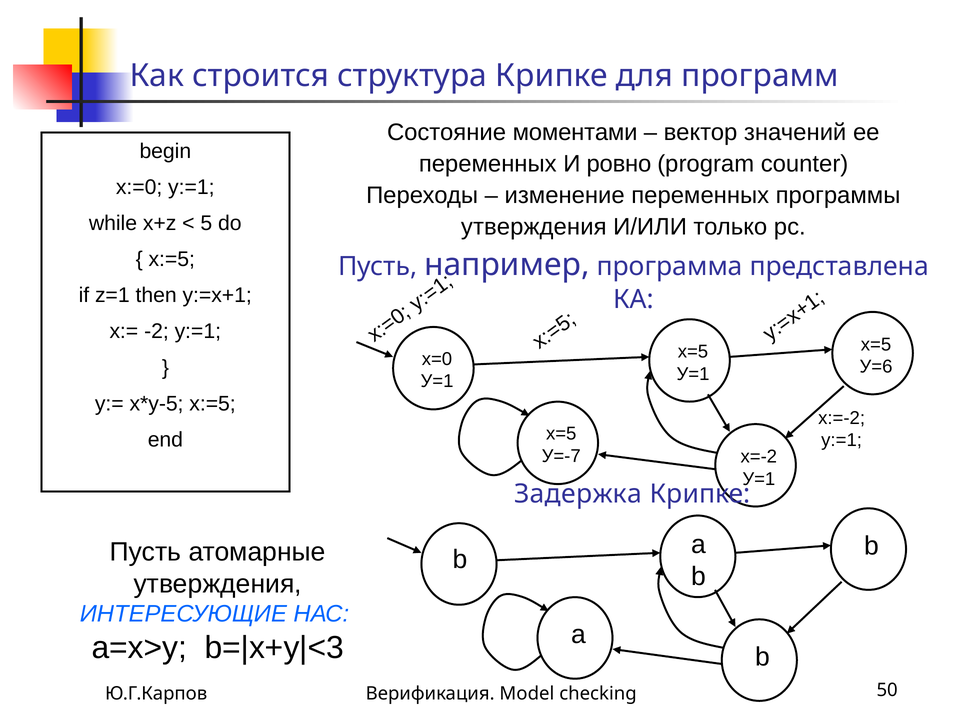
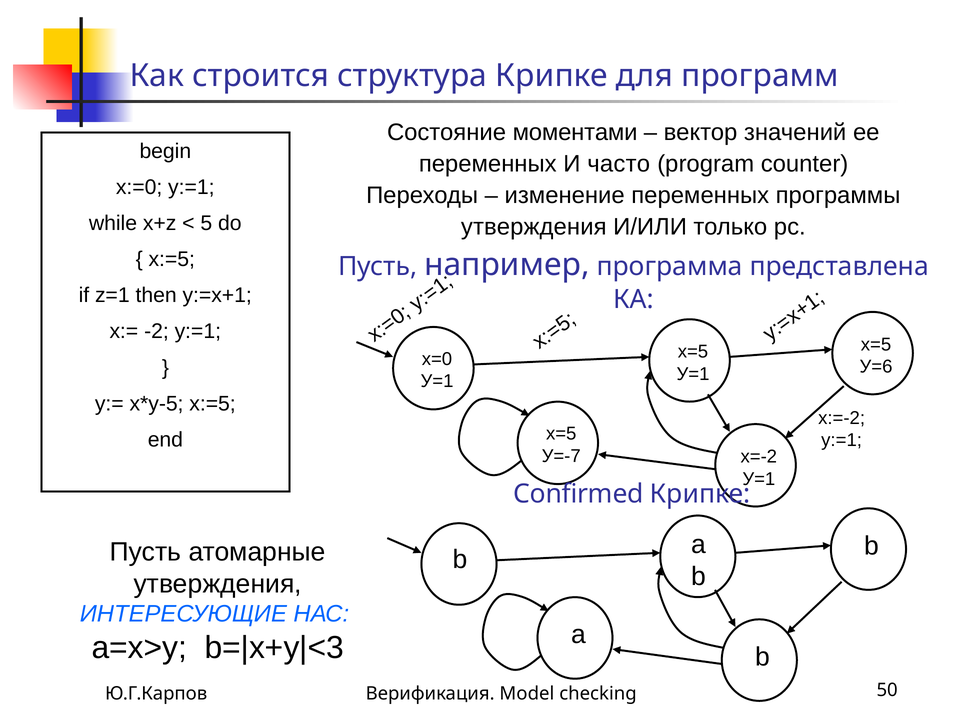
ровно: ровно -> часто
Задержка: Задержка -> Confirmed
